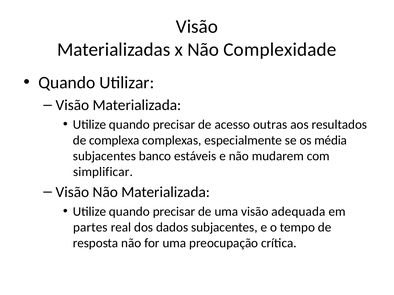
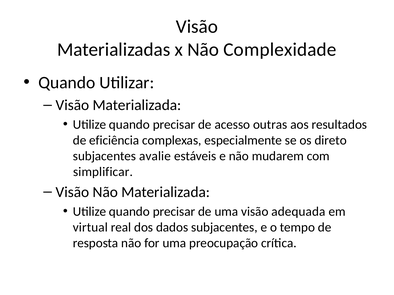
complexa: complexa -> eficiência
média: média -> direto
banco: banco -> avalie
partes: partes -> virtual
